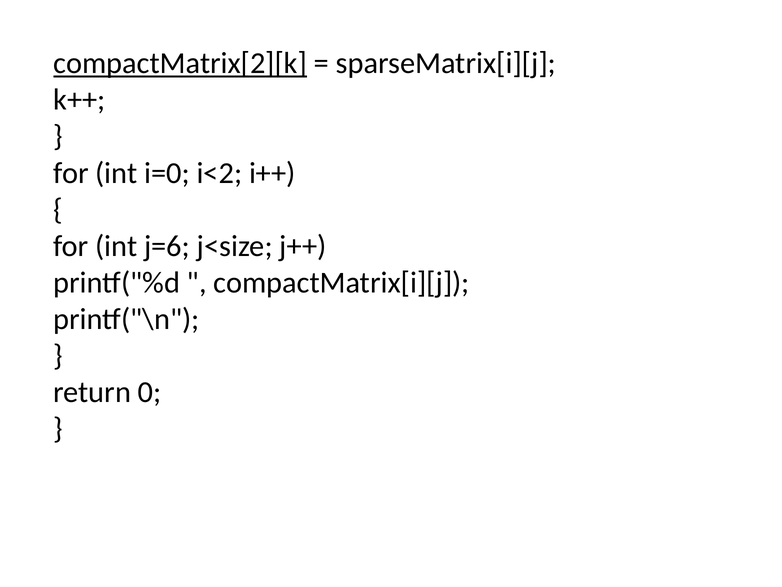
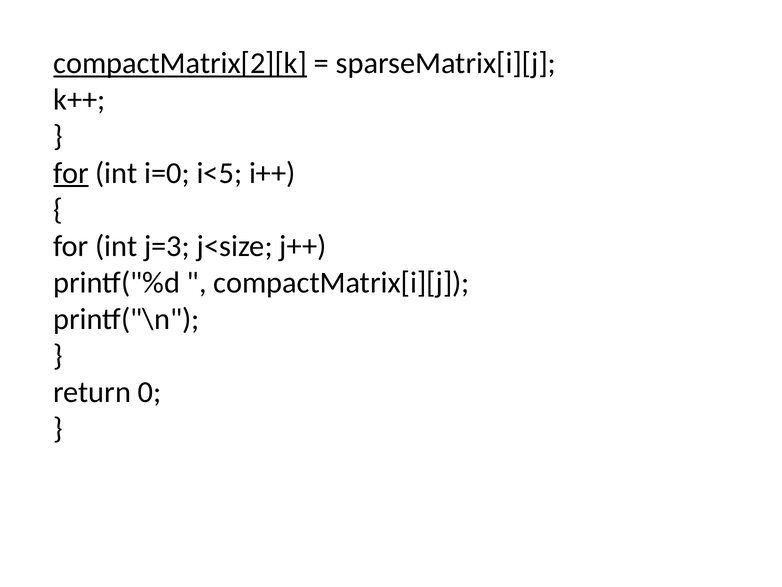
for at (71, 173) underline: none -> present
i<2: i<2 -> i<5
j=6: j=6 -> j=3
